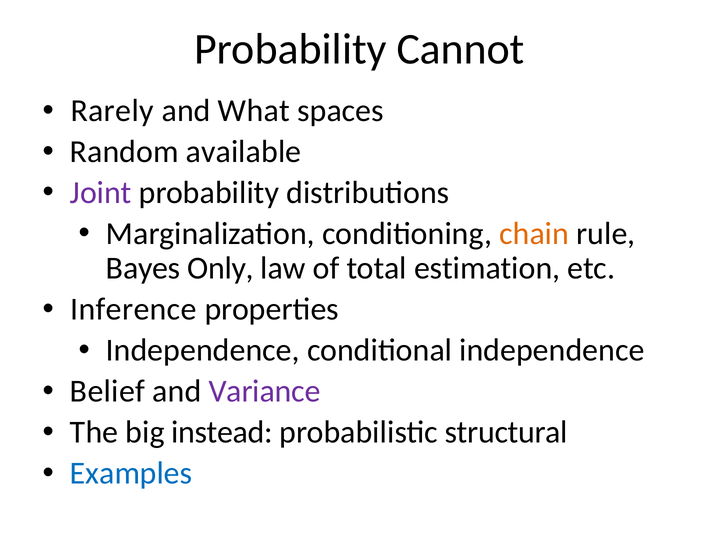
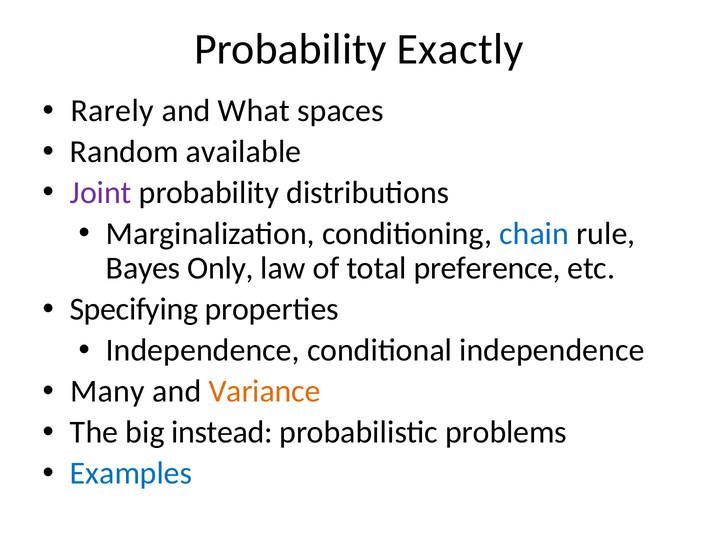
Cannot: Cannot -> Exactly
chain colour: orange -> blue
estimation: estimation -> preference
Inference: Inference -> Specifying
Belief: Belief -> Many
Variance colour: purple -> orange
structural: structural -> problems
